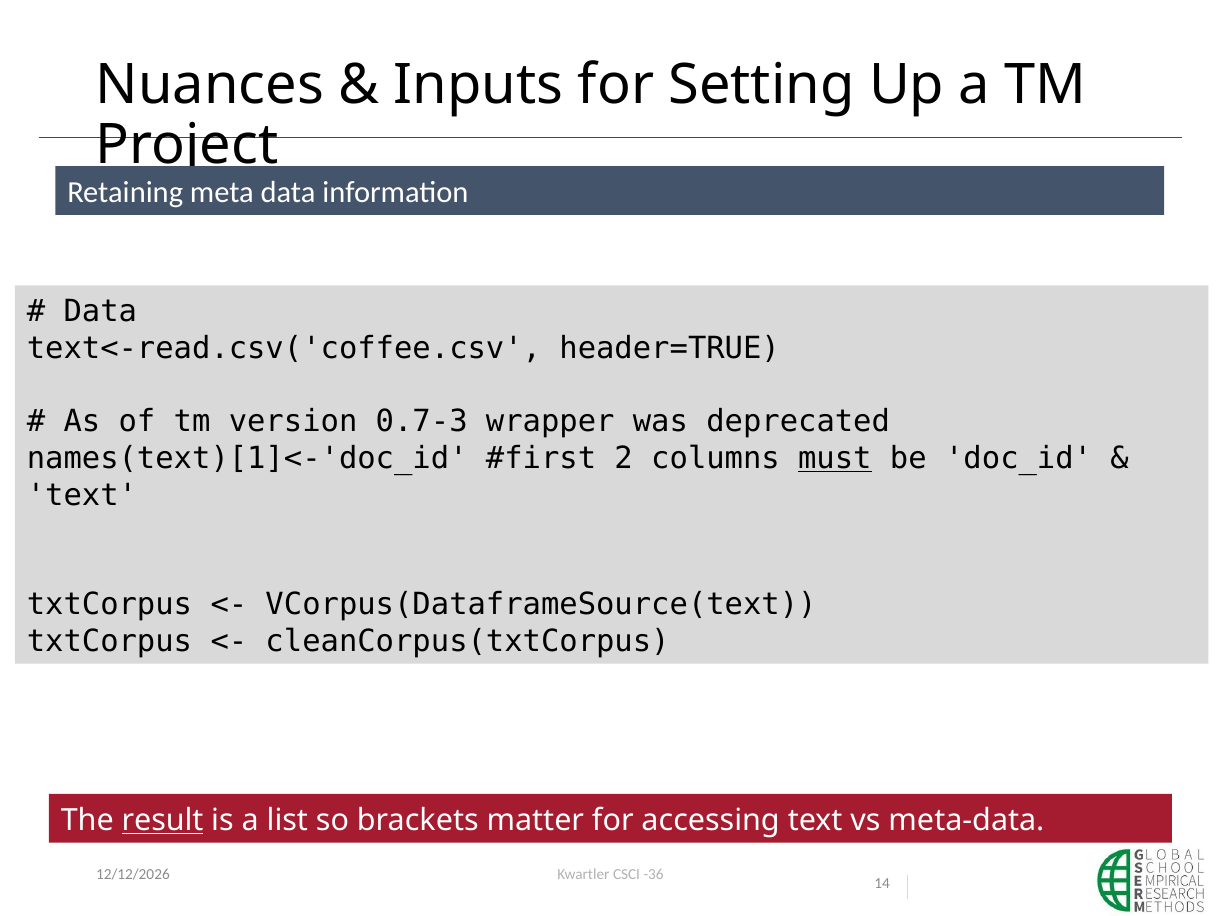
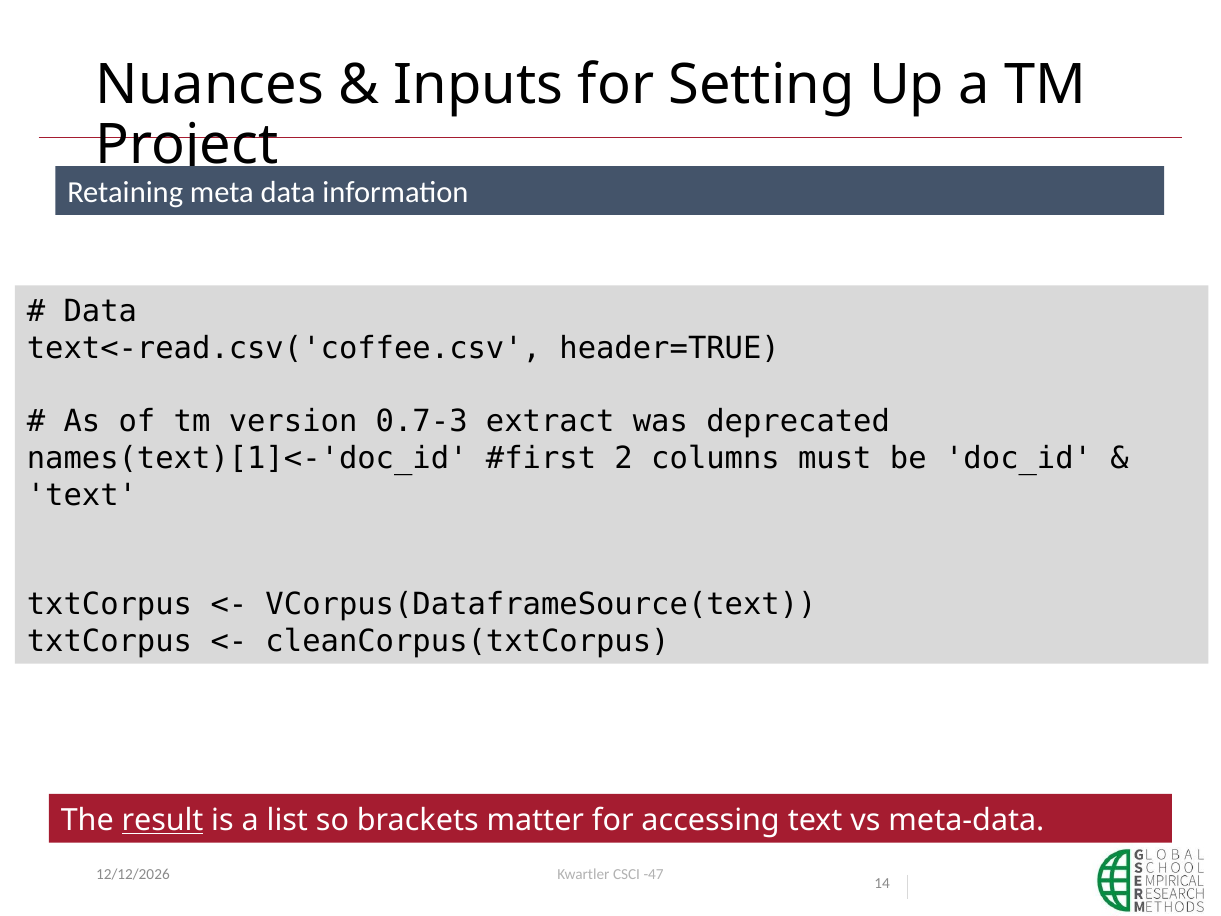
wrapper: wrapper -> extract
must underline: present -> none
-36: -36 -> -47
